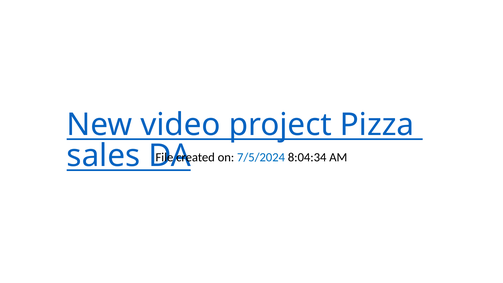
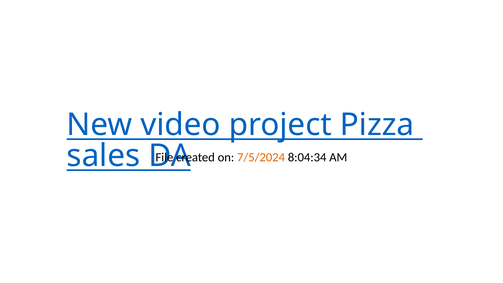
7/5/2024 colour: blue -> orange
